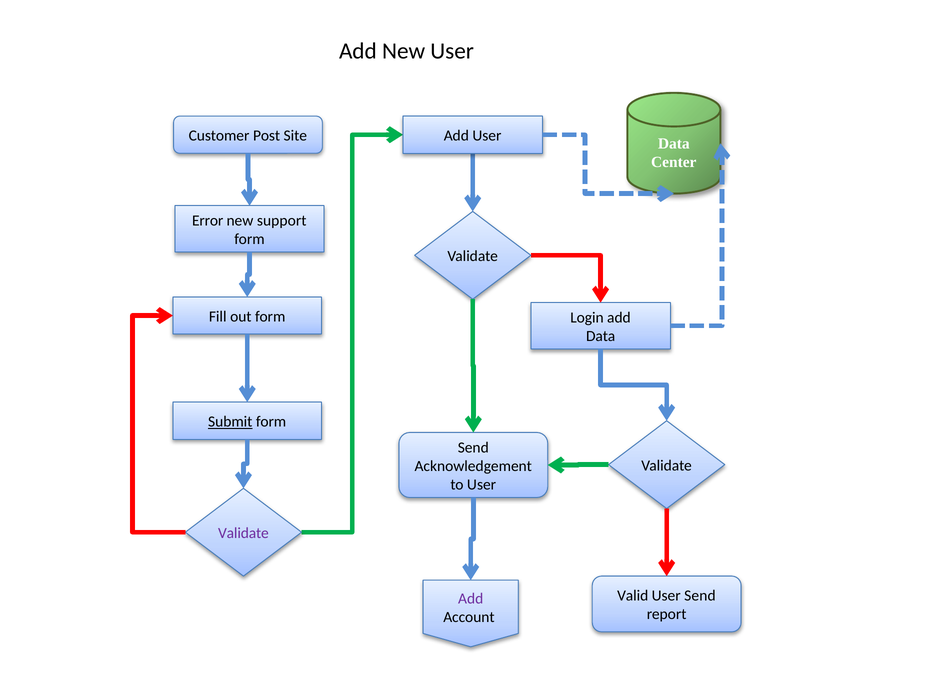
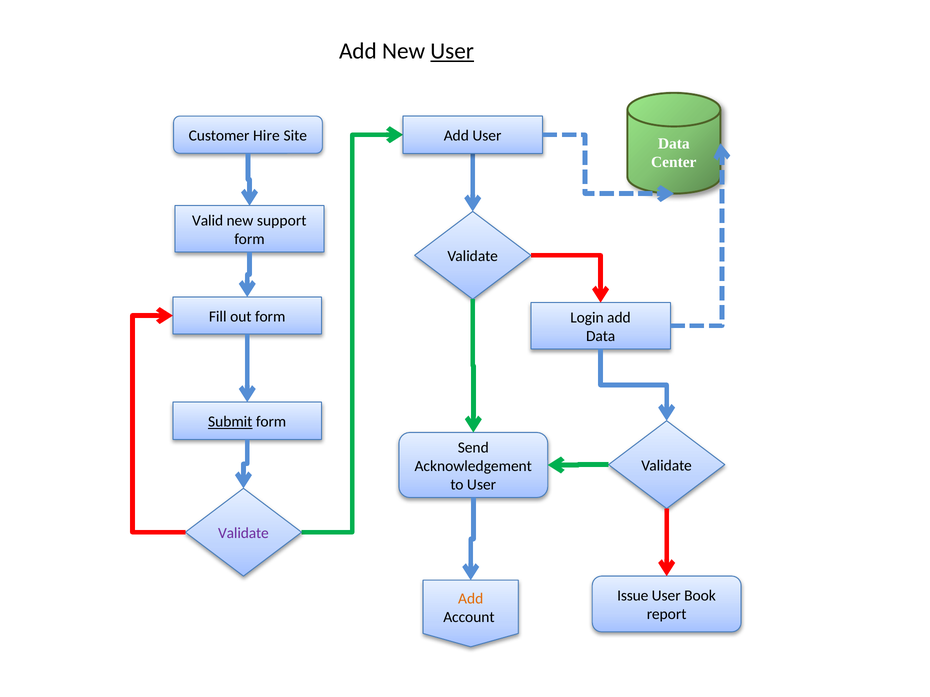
User at (452, 51) underline: none -> present
Post: Post -> Hire
Error: Error -> Valid
Valid: Valid -> Issue
User Send: Send -> Book
Add at (471, 599) colour: purple -> orange
